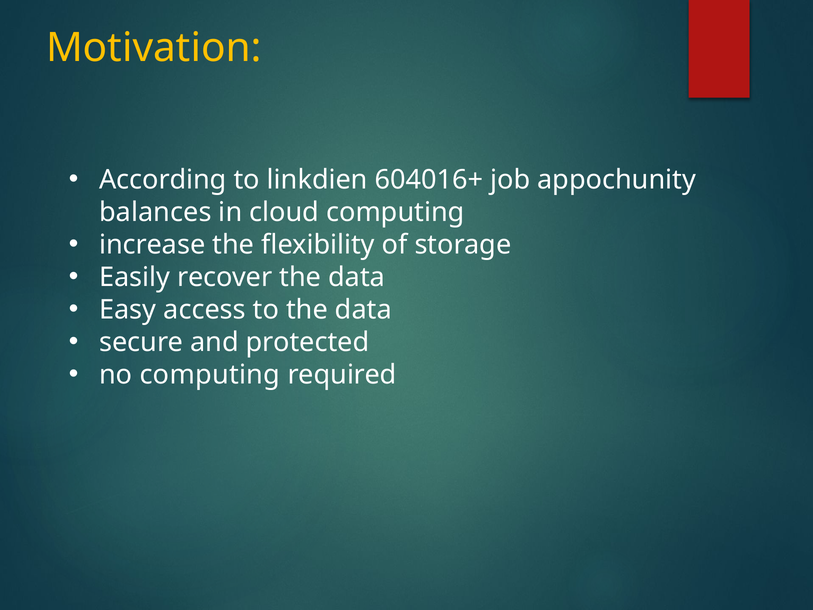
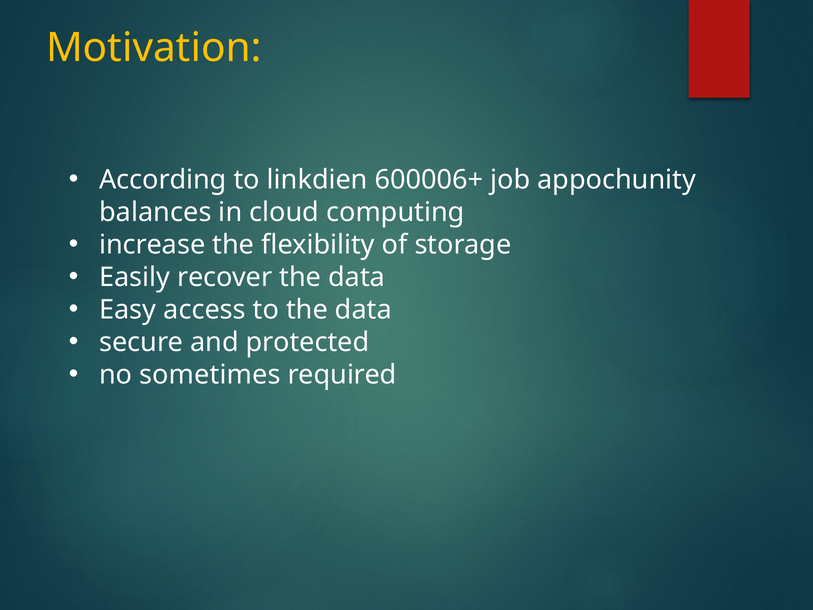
604016+: 604016+ -> 600006+
no computing: computing -> sometimes
